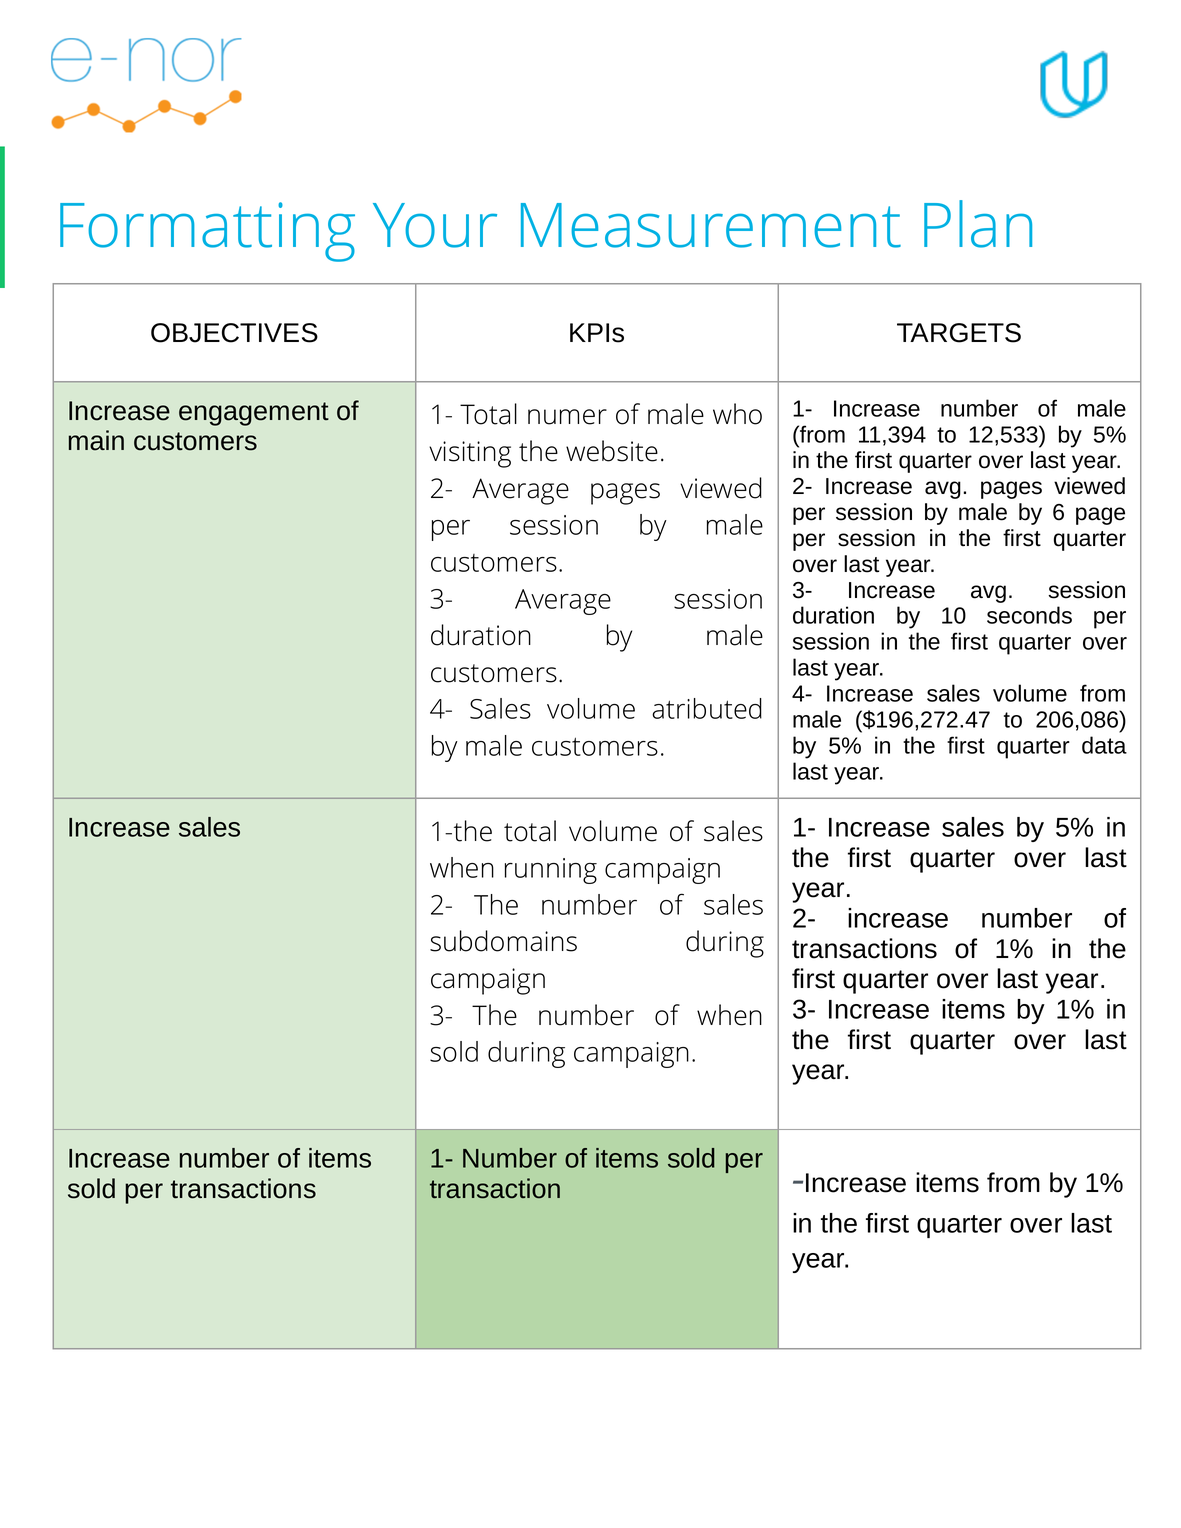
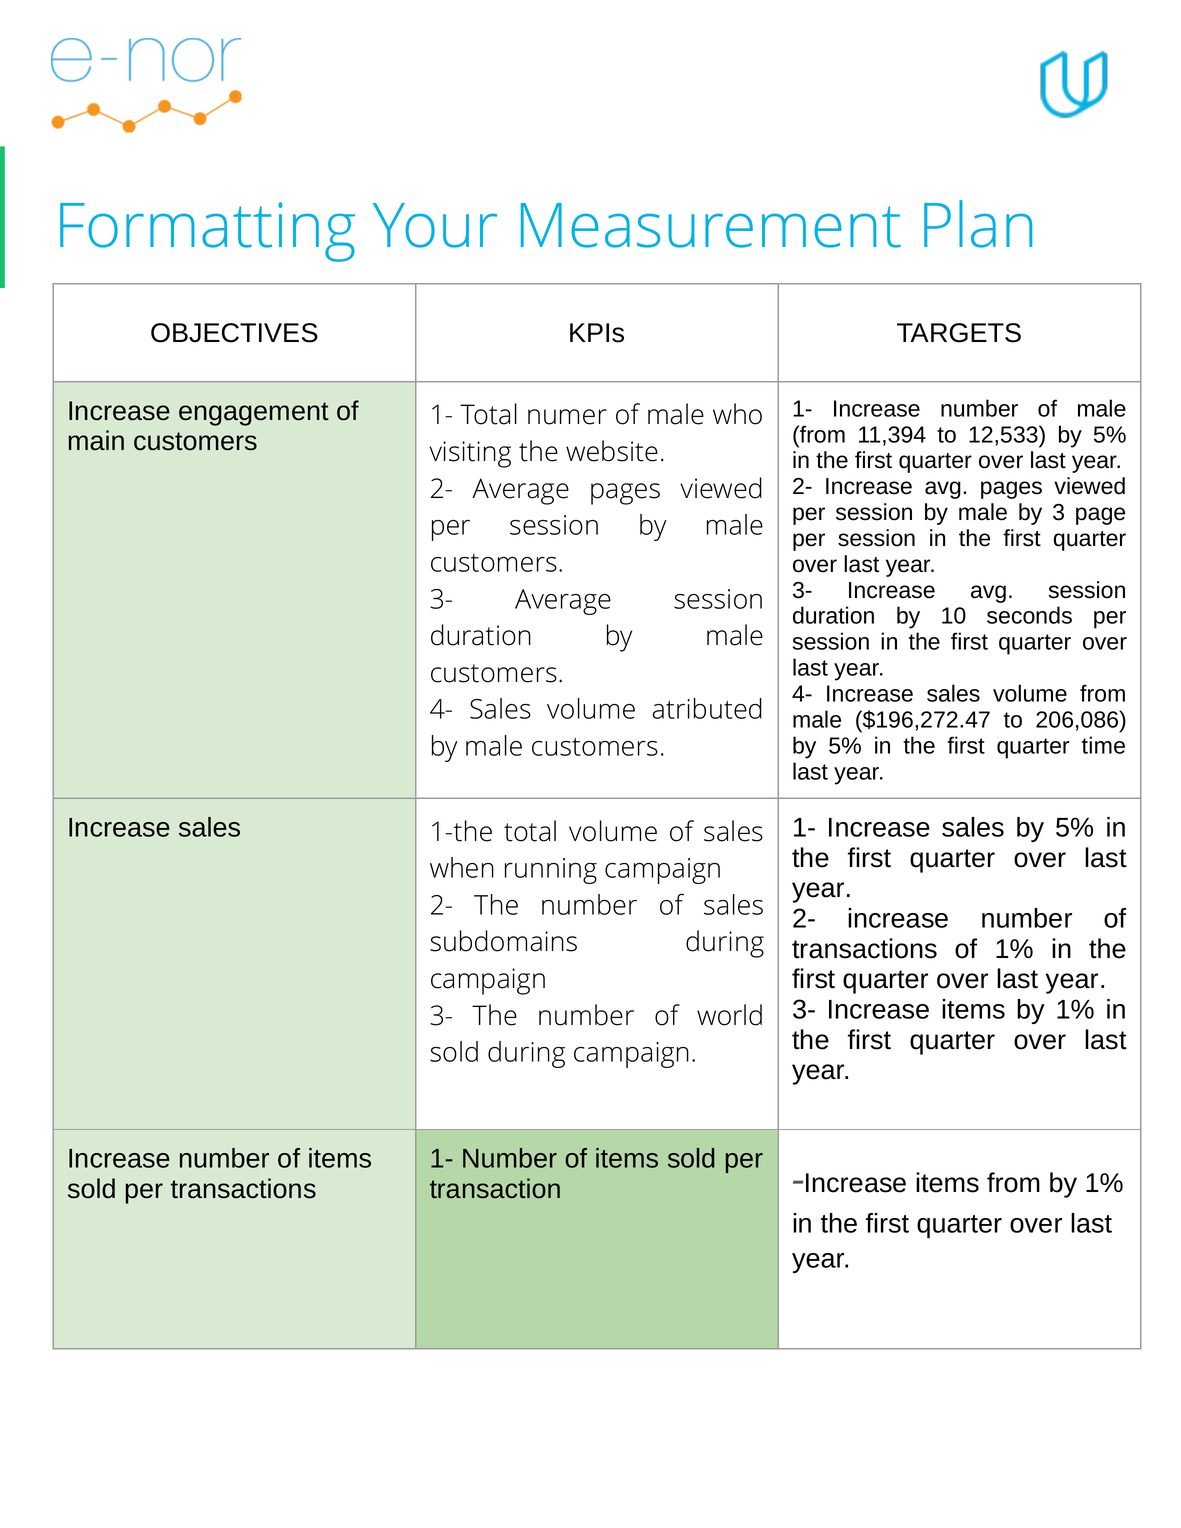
6: 6 -> 3
data: data -> time
of when: when -> world
